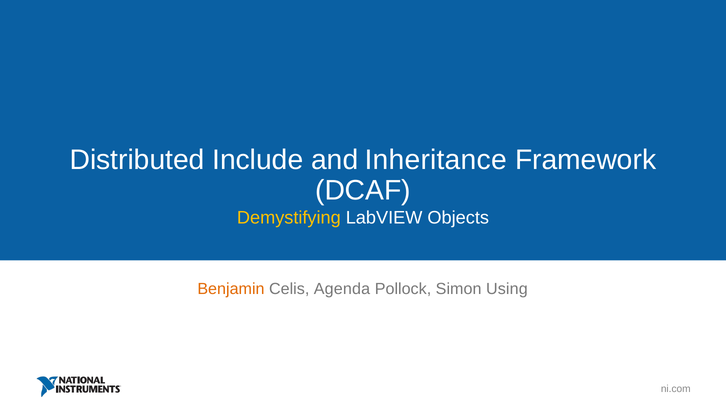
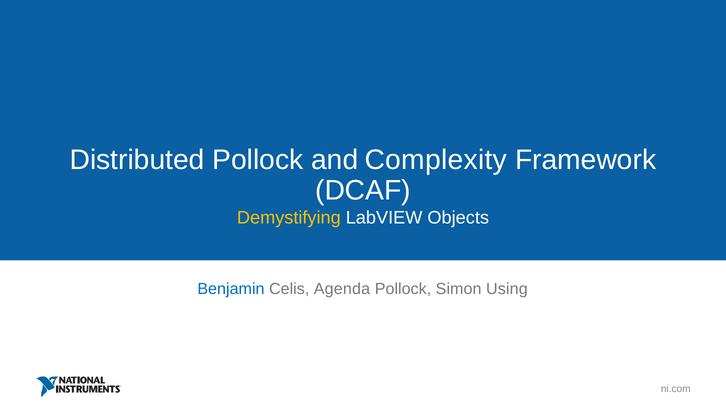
Distributed Include: Include -> Pollock
Inheritance: Inheritance -> Complexity
Benjamin colour: orange -> blue
